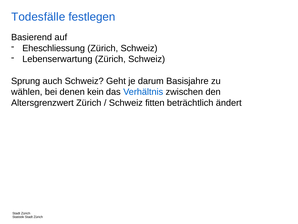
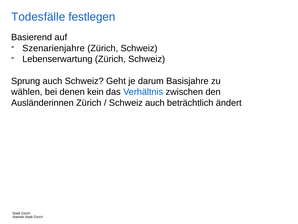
Eheschliessung: Eheschliessung -> Szenarienjahre
Altersgrenzwert: Altersgrenzwert -> Ausländerinnen
Schweiz fitten: fitten -> auch
